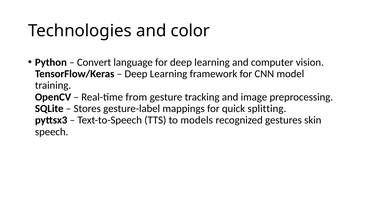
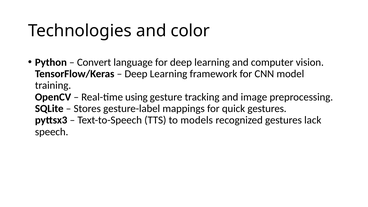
from: from -> using
quick splitting: splitting -> gestures
skin: skin -> lack
